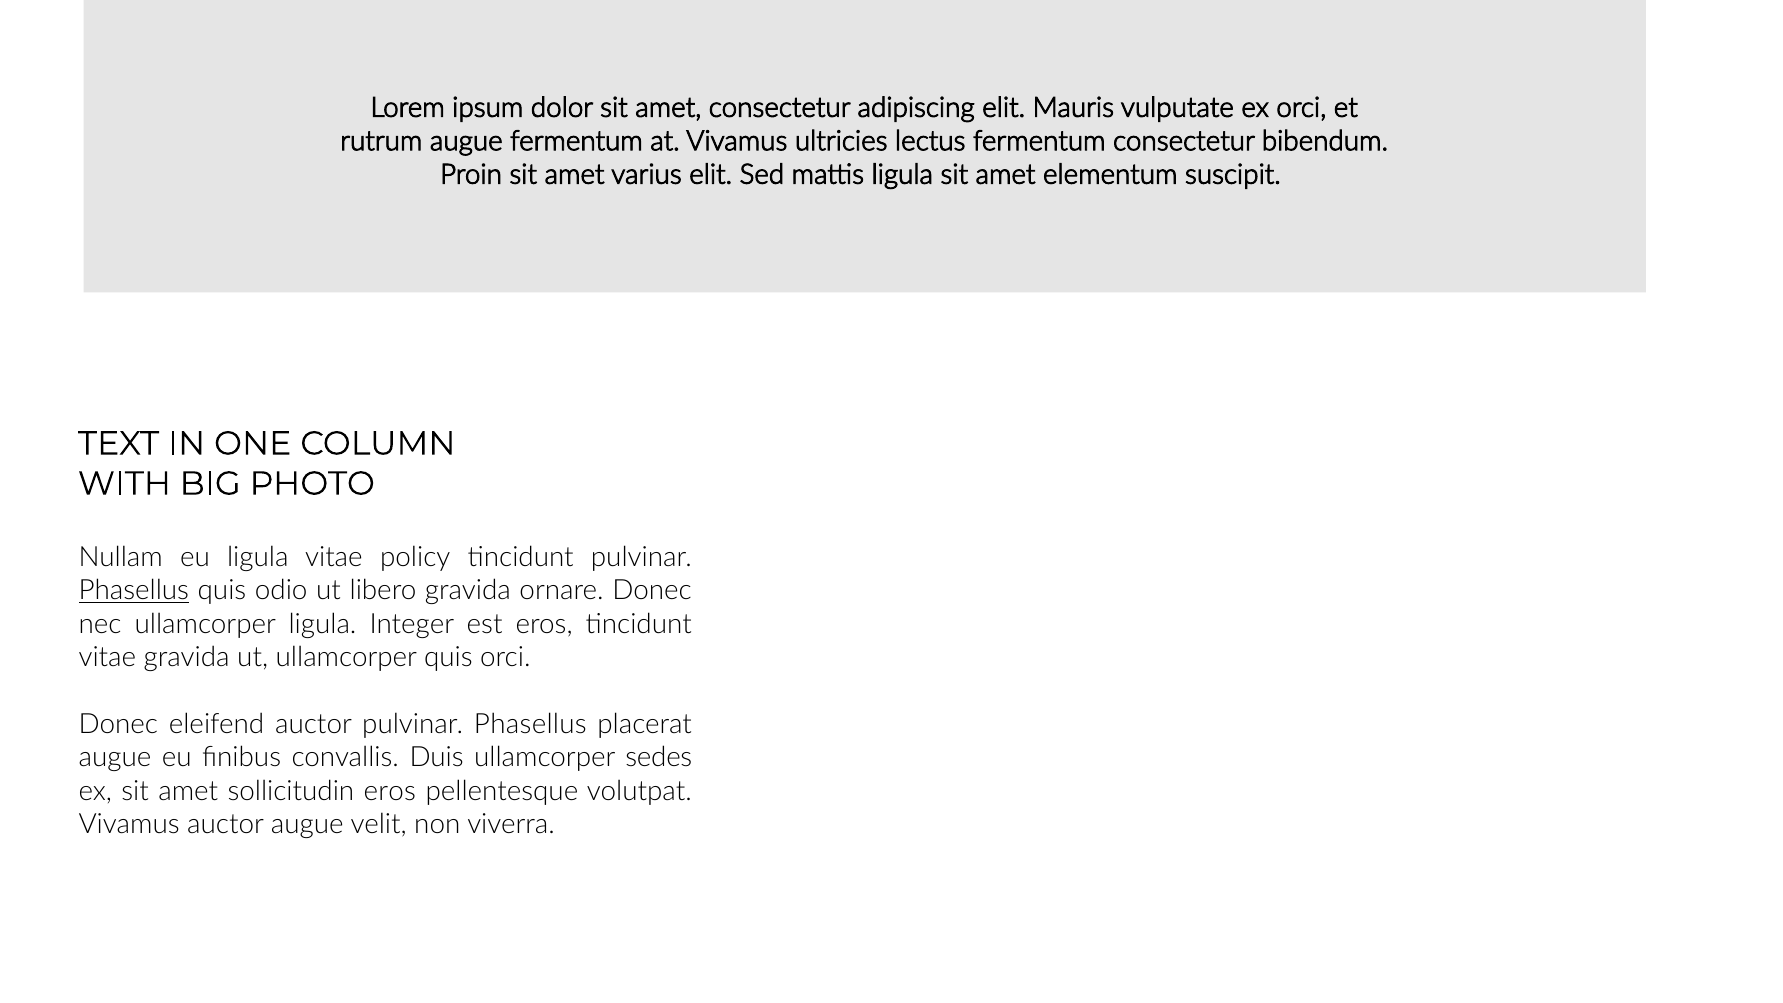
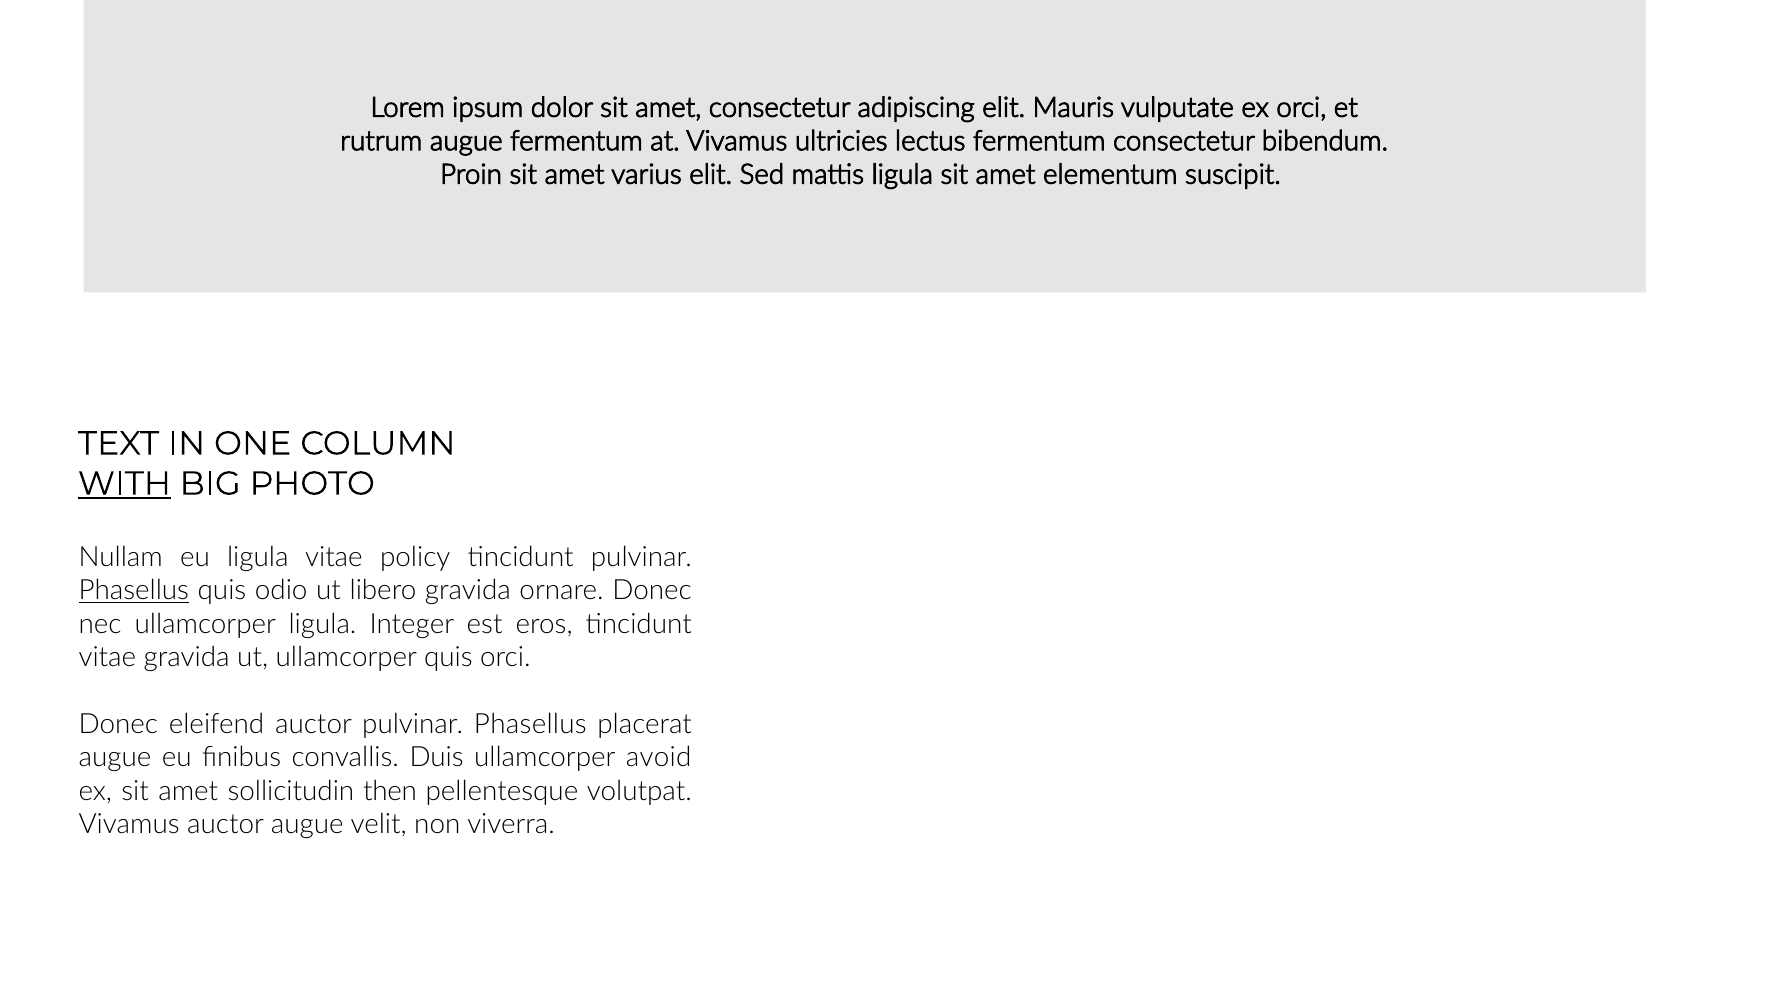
WITH underline: none -> present
sedes: sedes -> avoid
sollicitudin eros: eros -> then
